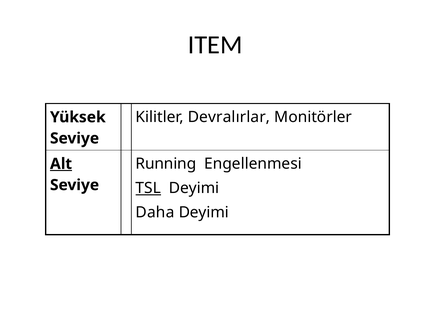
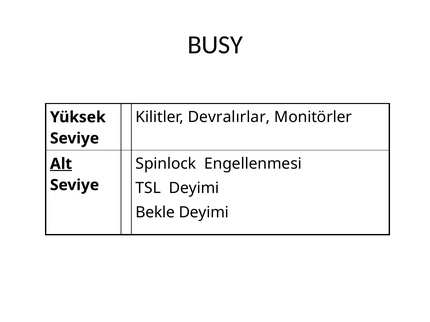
ITEM: ITEM -> BUSY
Running: Running -> Spinlock
TSL underline: present -> none
Daha: Daha -> Bekle
